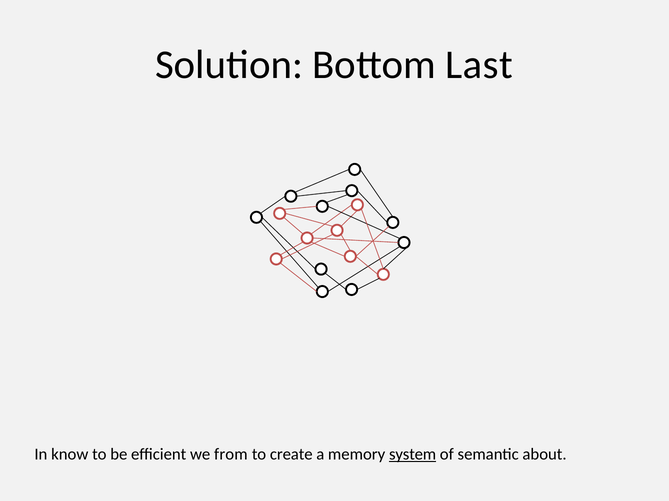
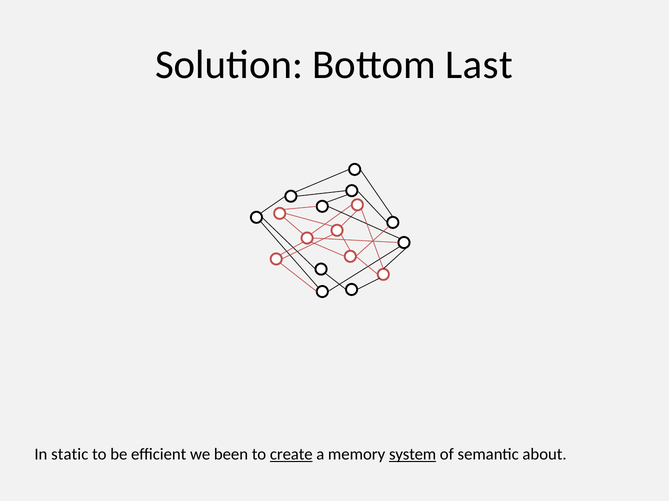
know: know -> static
from: from -> been
create underline: none -> present
